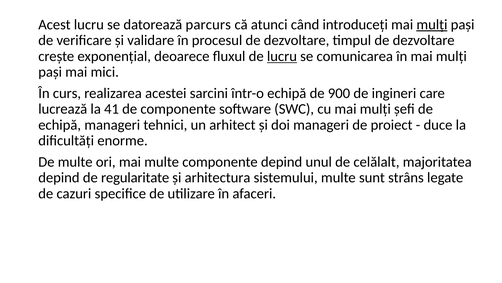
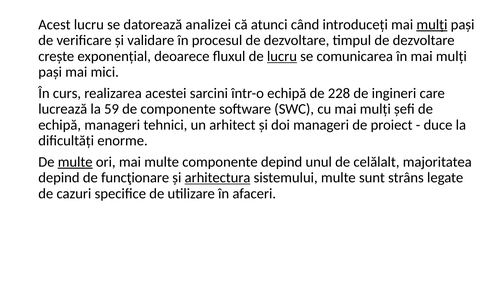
parcurs: parcurs -> analizei
900: 900 -> 228
41: 41 -> 59
multe at (75, 162) underline: none -> present
regularitate: regularitate -> funcţionare
arhitectura underline: none -> present
